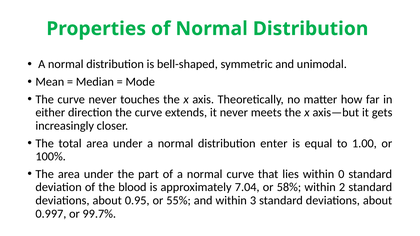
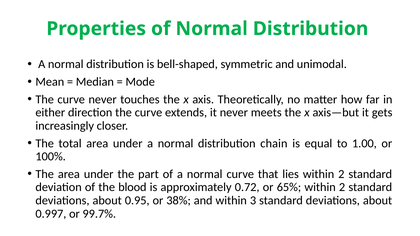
enter: enter -> chain
lies within 0: 0 -> 2
7.04: 7.04 -> 0.72
58%: 58% -> 65%
55%: 55% -> 38%
